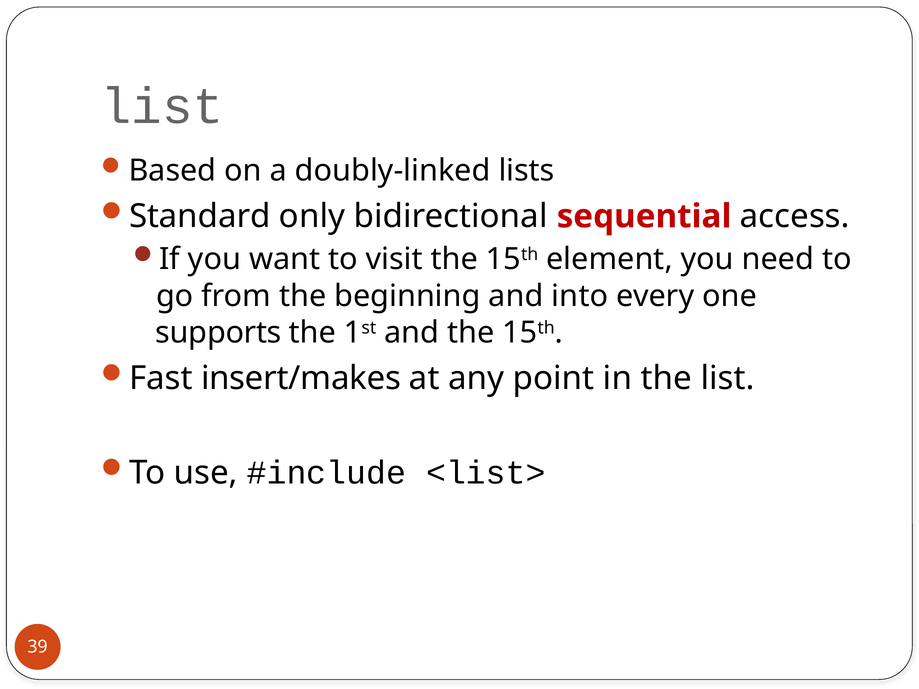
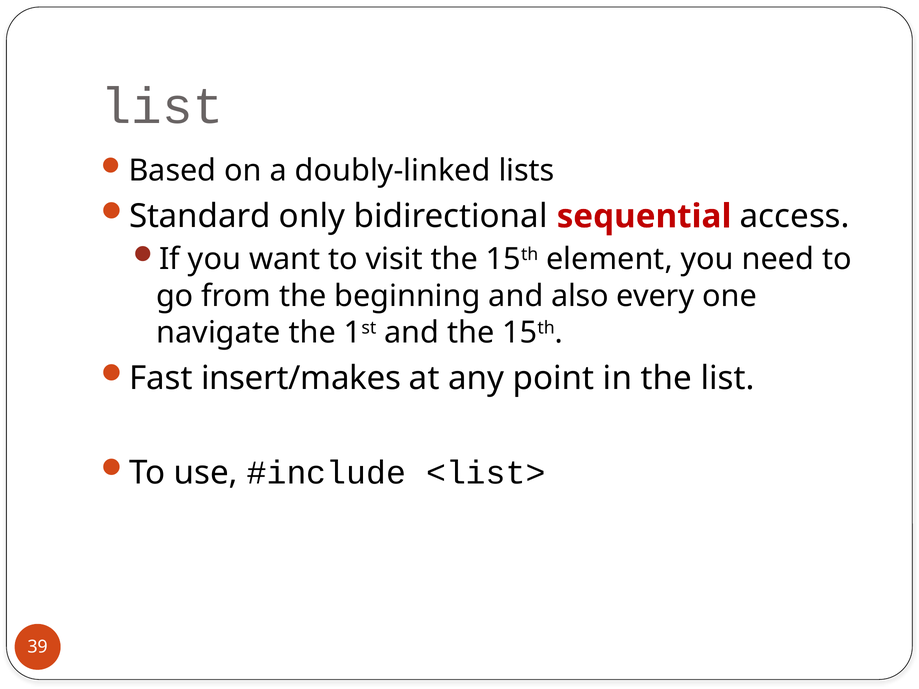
into: into -> also
supports: supports -> navigate
